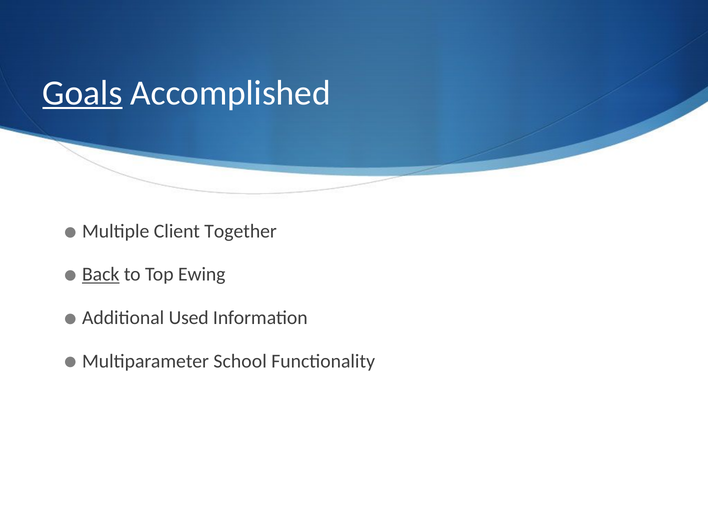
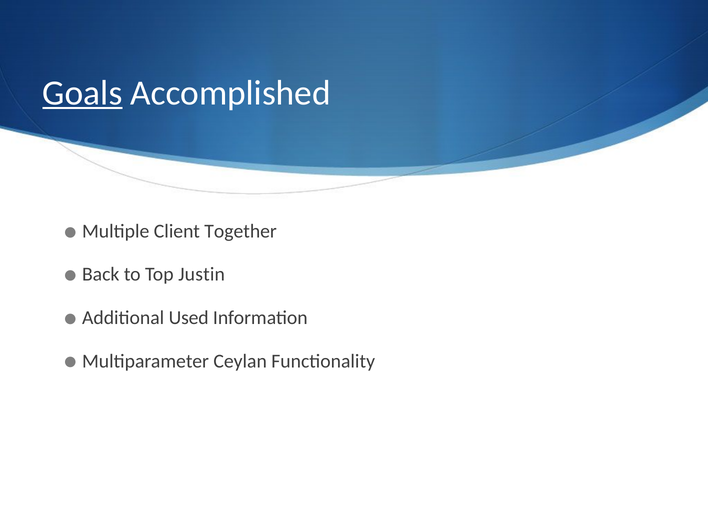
Back underline: present -> none
Ewing: Ewing -> Justin
School: School -> Ceylan
